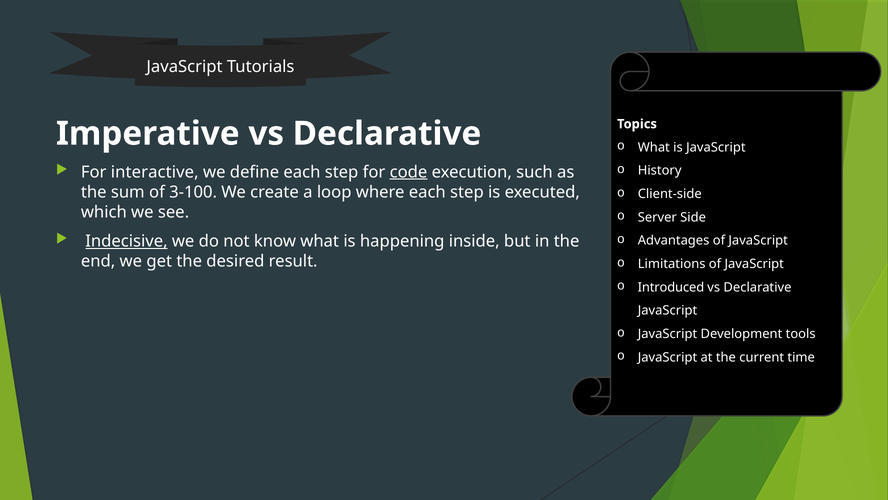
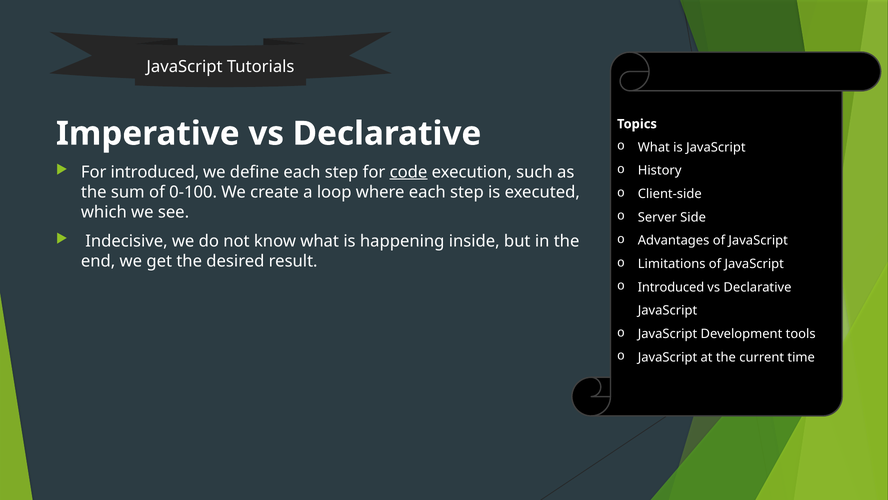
For interactive: interactive -> introduced
3-100: 3-100 -> 0-100
Indecisive underline: present -> none
